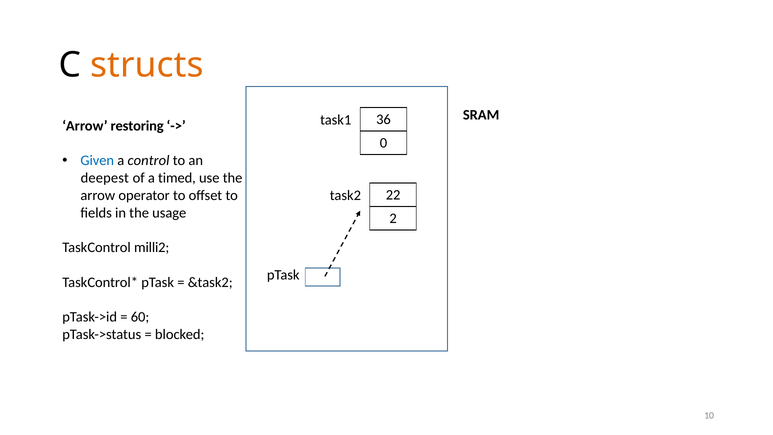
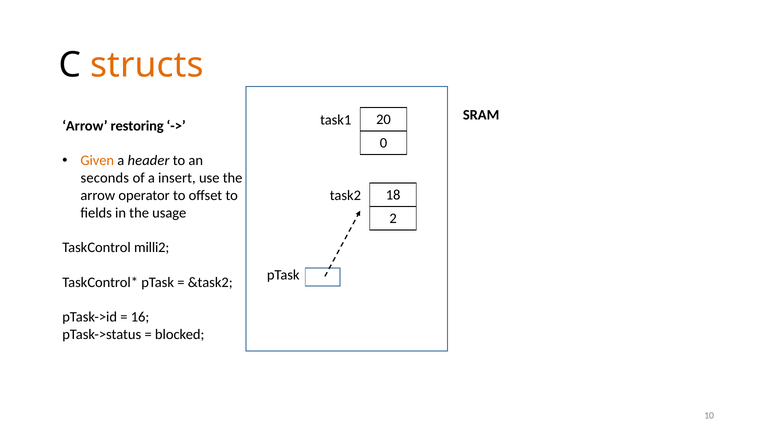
36: 36 -> 20
Given colour: blue -> orange
control: control -> header
deepest: deepest -> seconds
timed: timed -> insert
22: 22 -> 18
60: 60 -> 16
